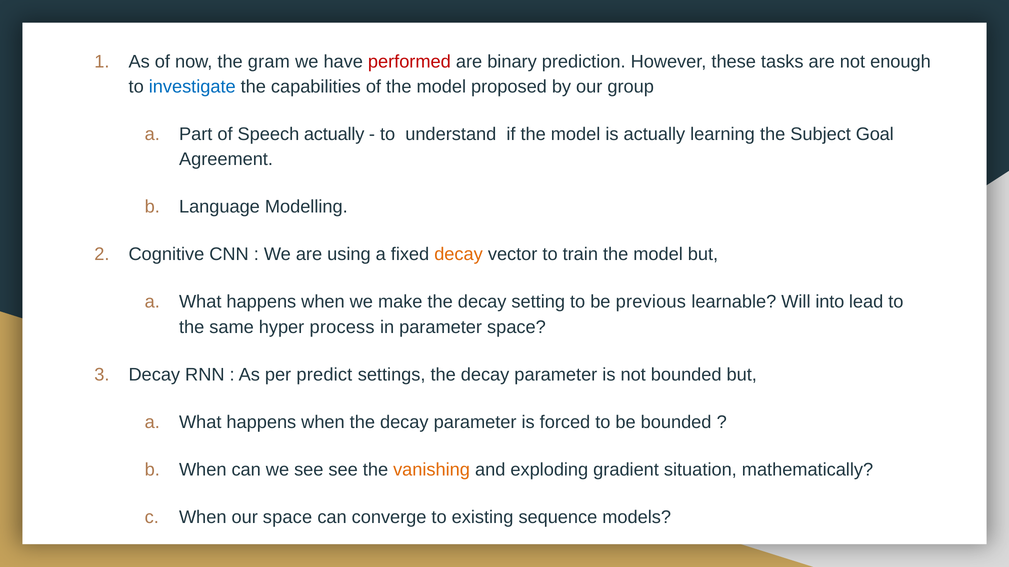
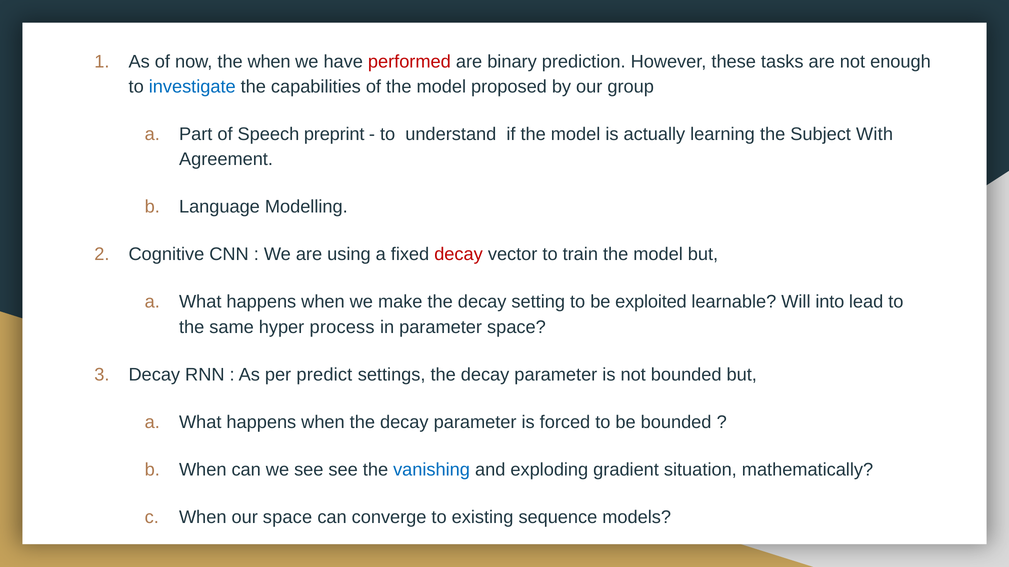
the gram: gram -> when
Speech actually: actually -> preprint
Goal: Goal -> With
decay at (459, 255) colour: orange -> red
previous: previous -> exploited
vanishing colour: orange -> blue
